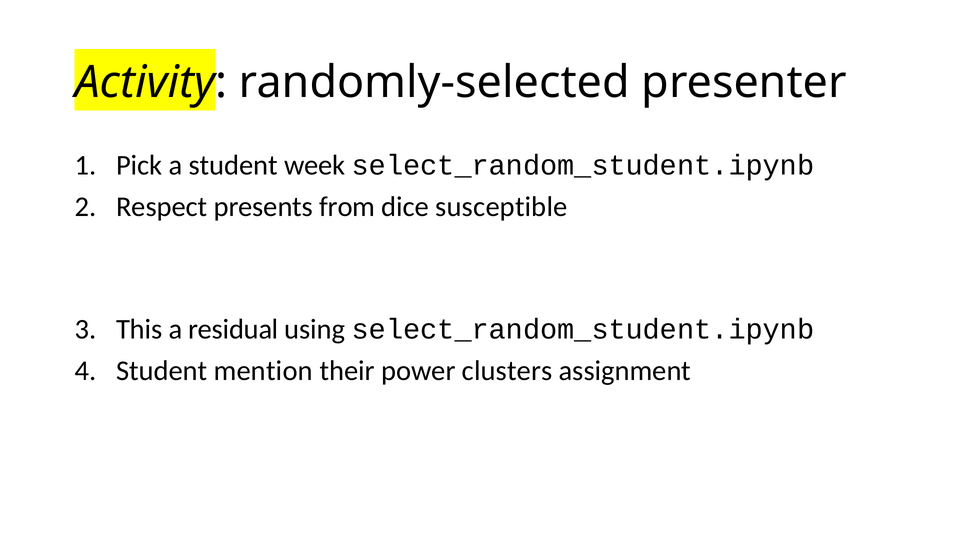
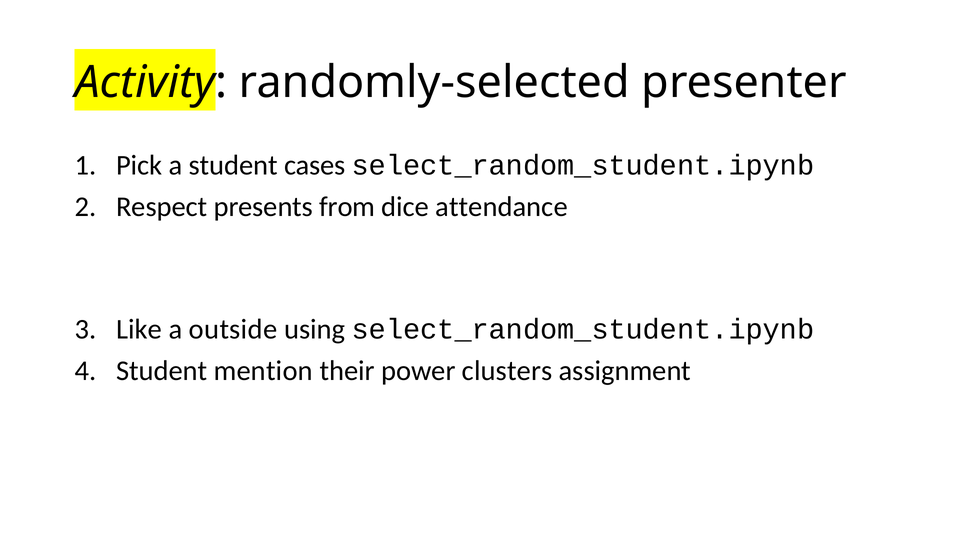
week: week -> cases
susceptible: susceptible -> attendance
This: This -> Like
residual: residual -> outside
